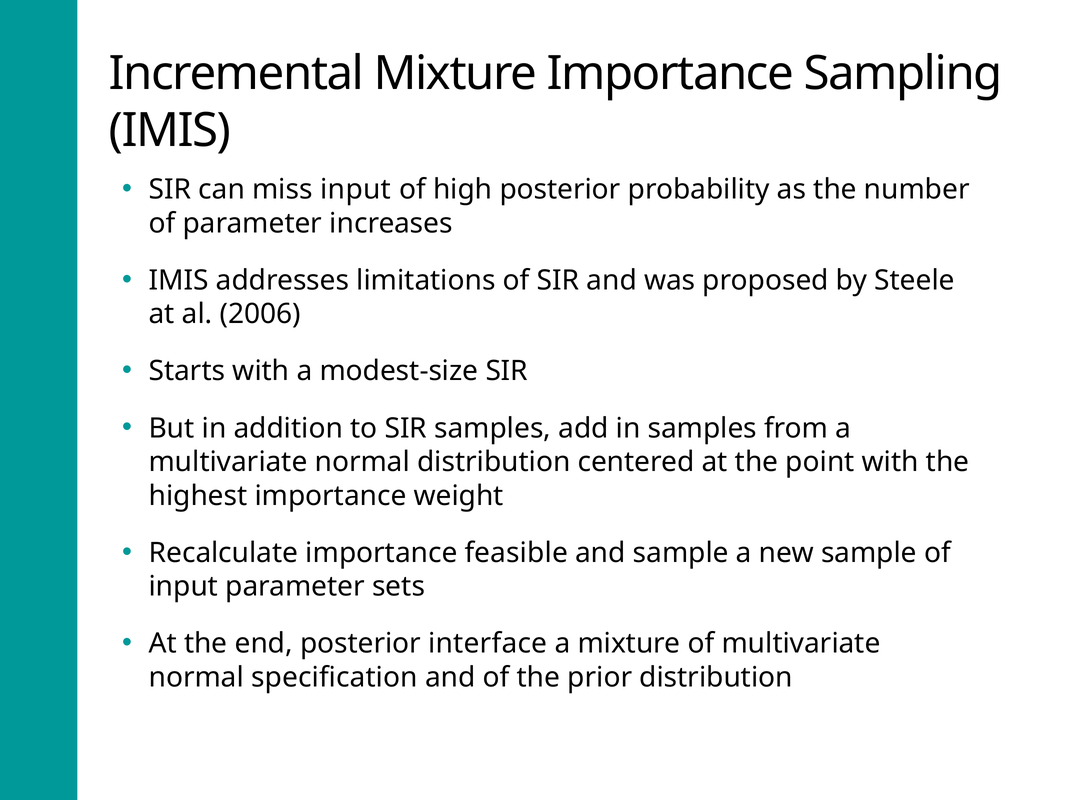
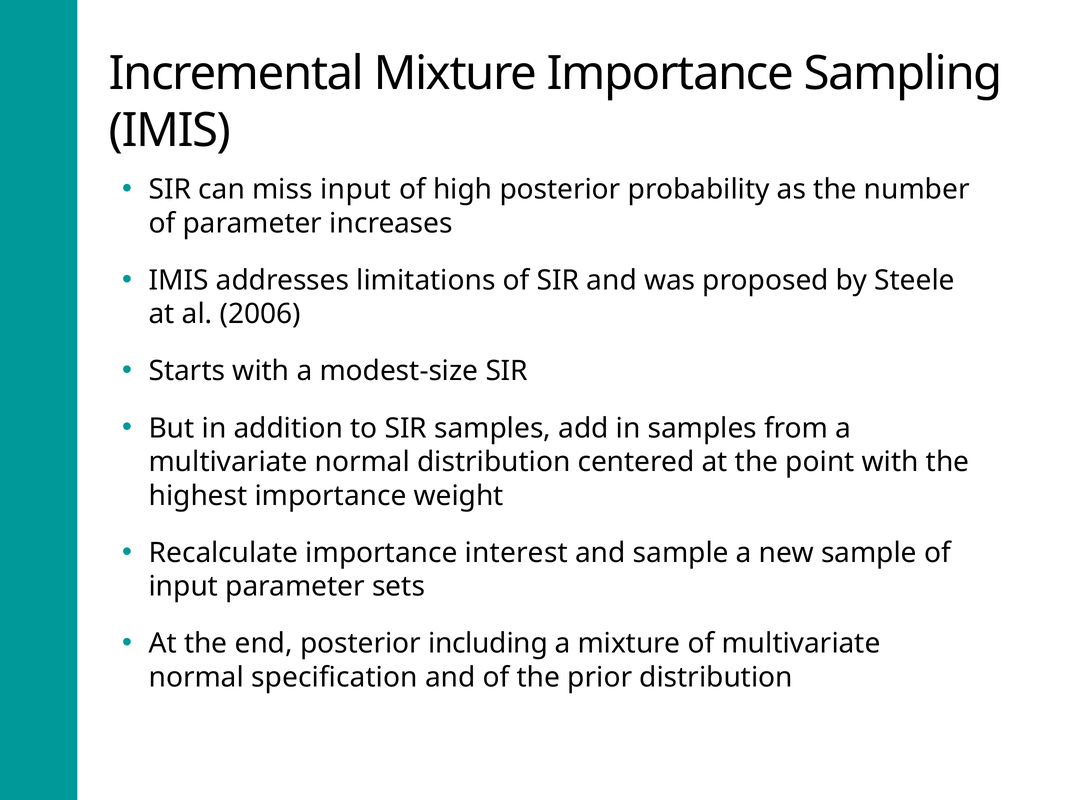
feasible: feasible -> interest
interface: interface -> including
